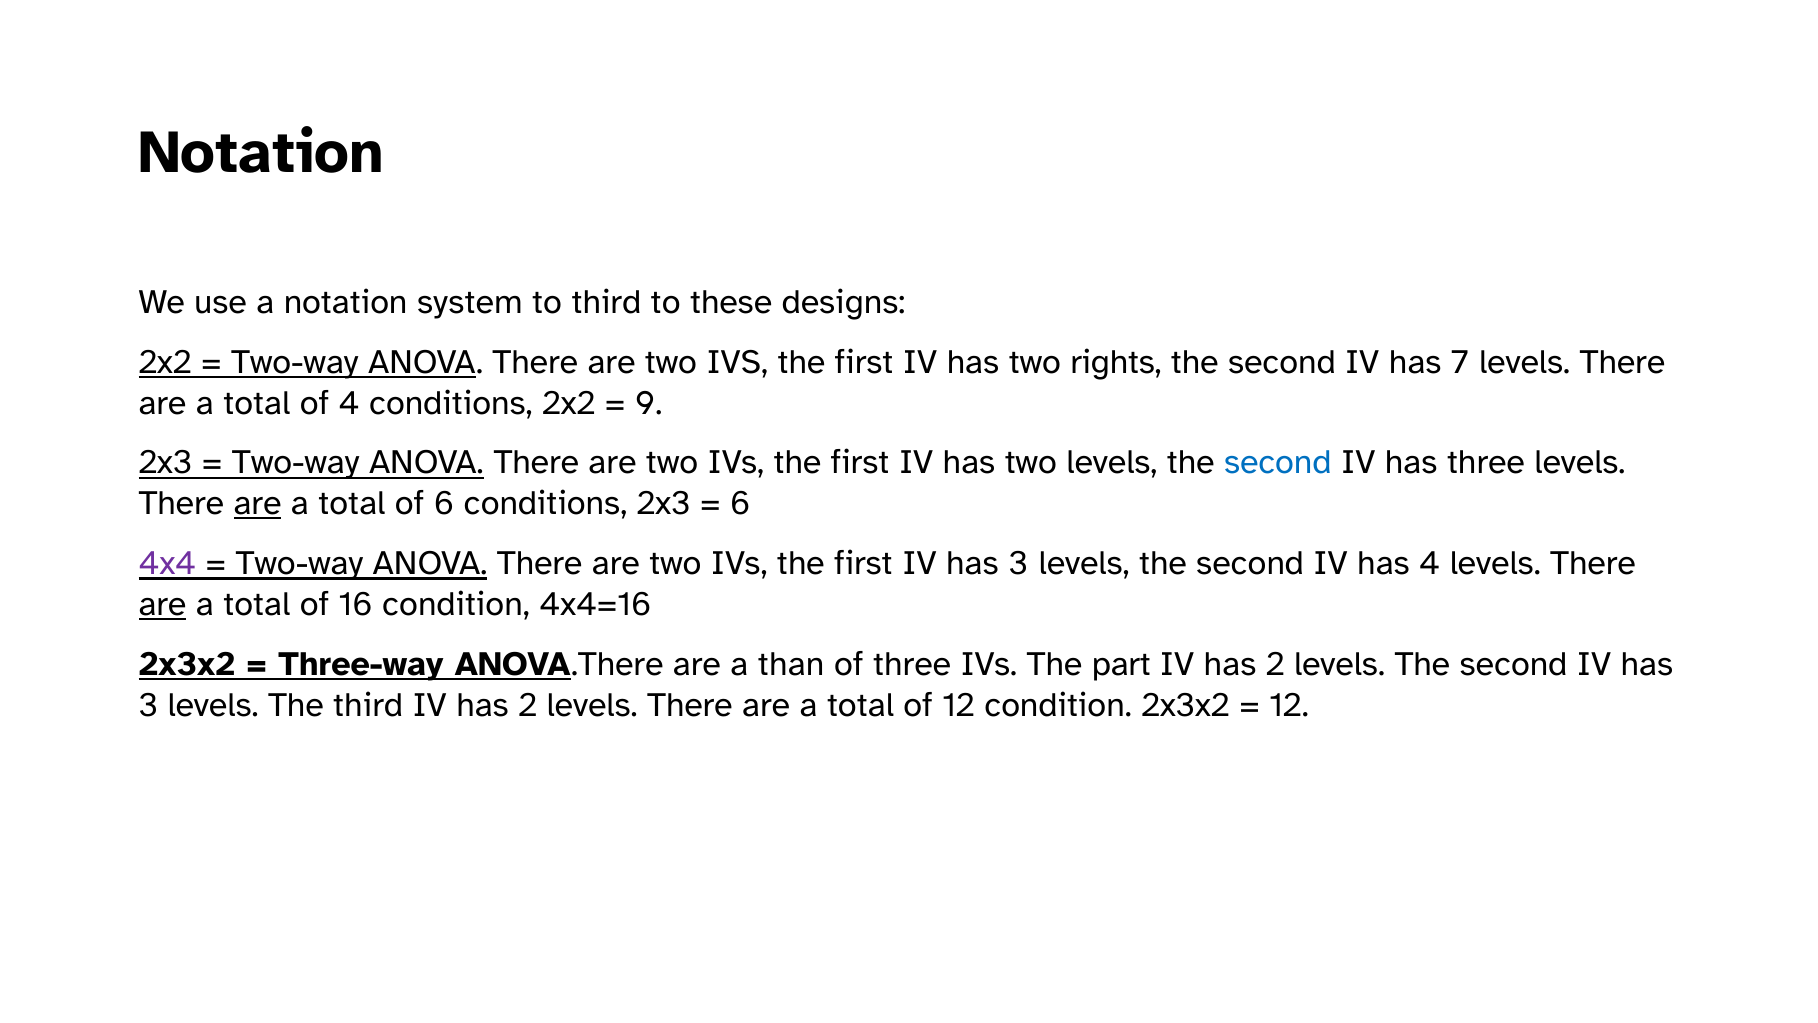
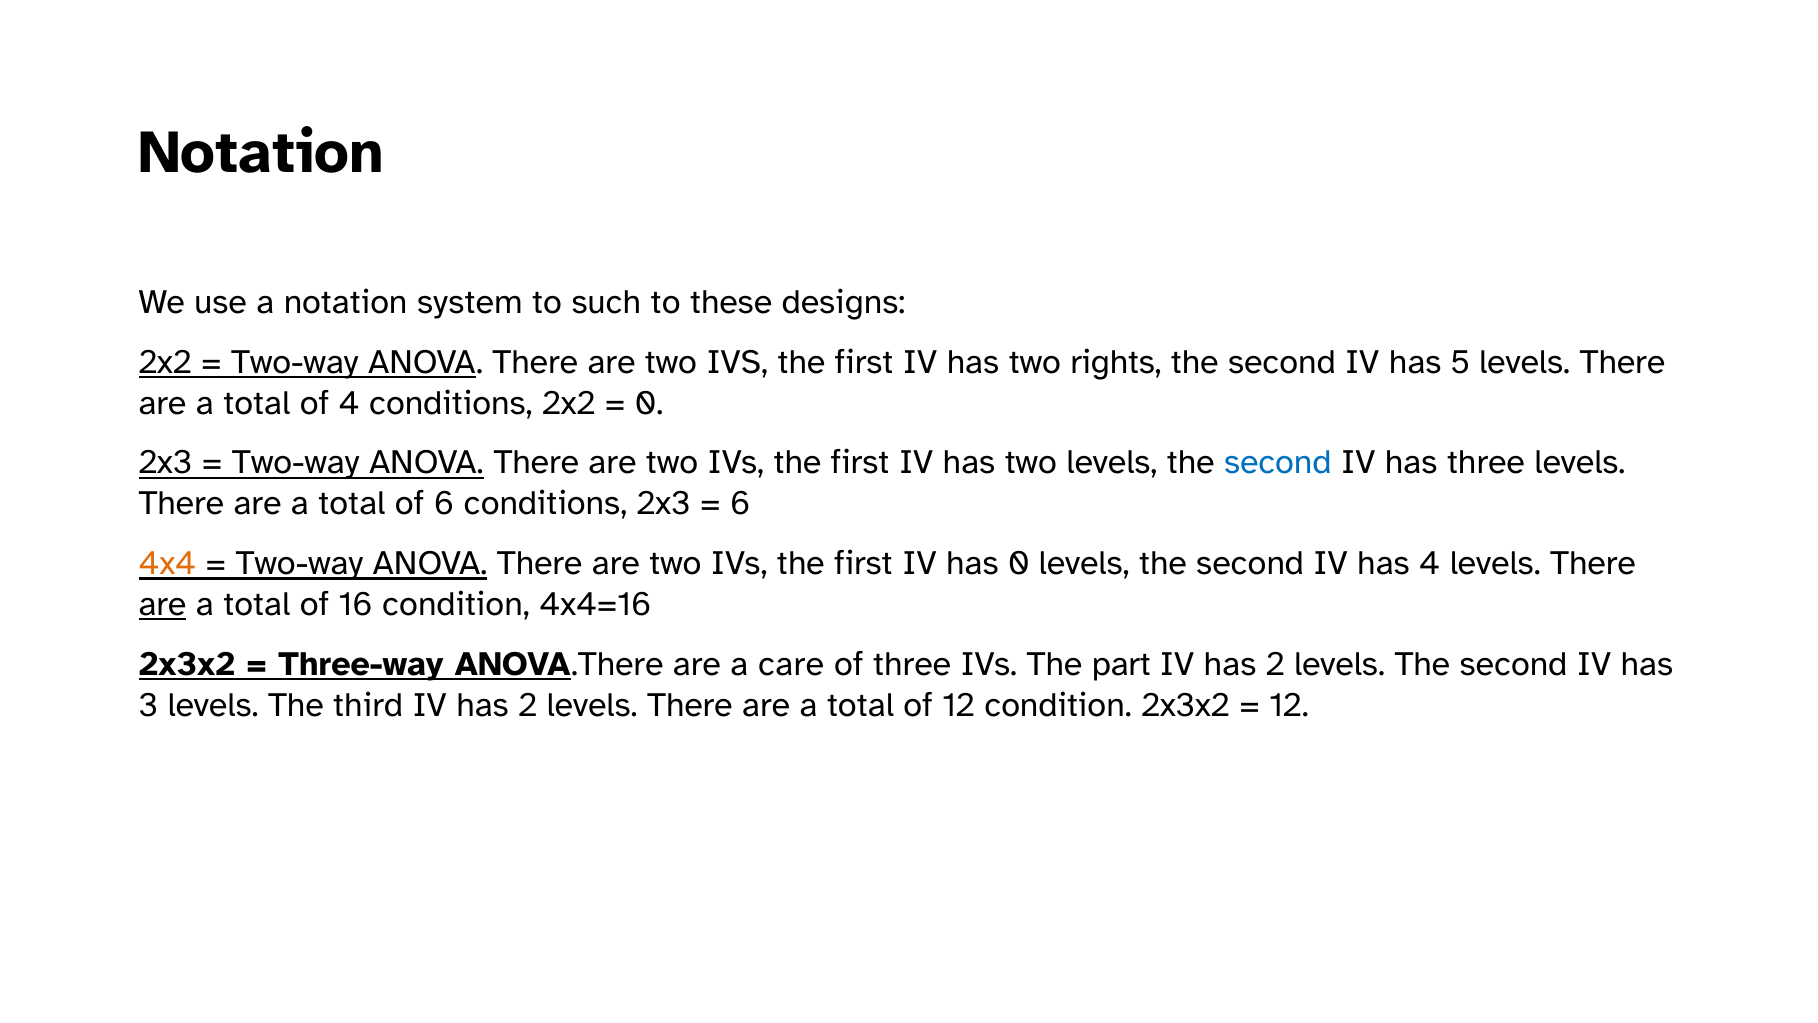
to third: third -> such
7: 7 -> 5
9 at (649, 403): 9 -> 0
are at (257, 503) underline: present -> none
4x4 colour: purple -> orange
first IV has 3: 3 -> 0
than: than -> care
